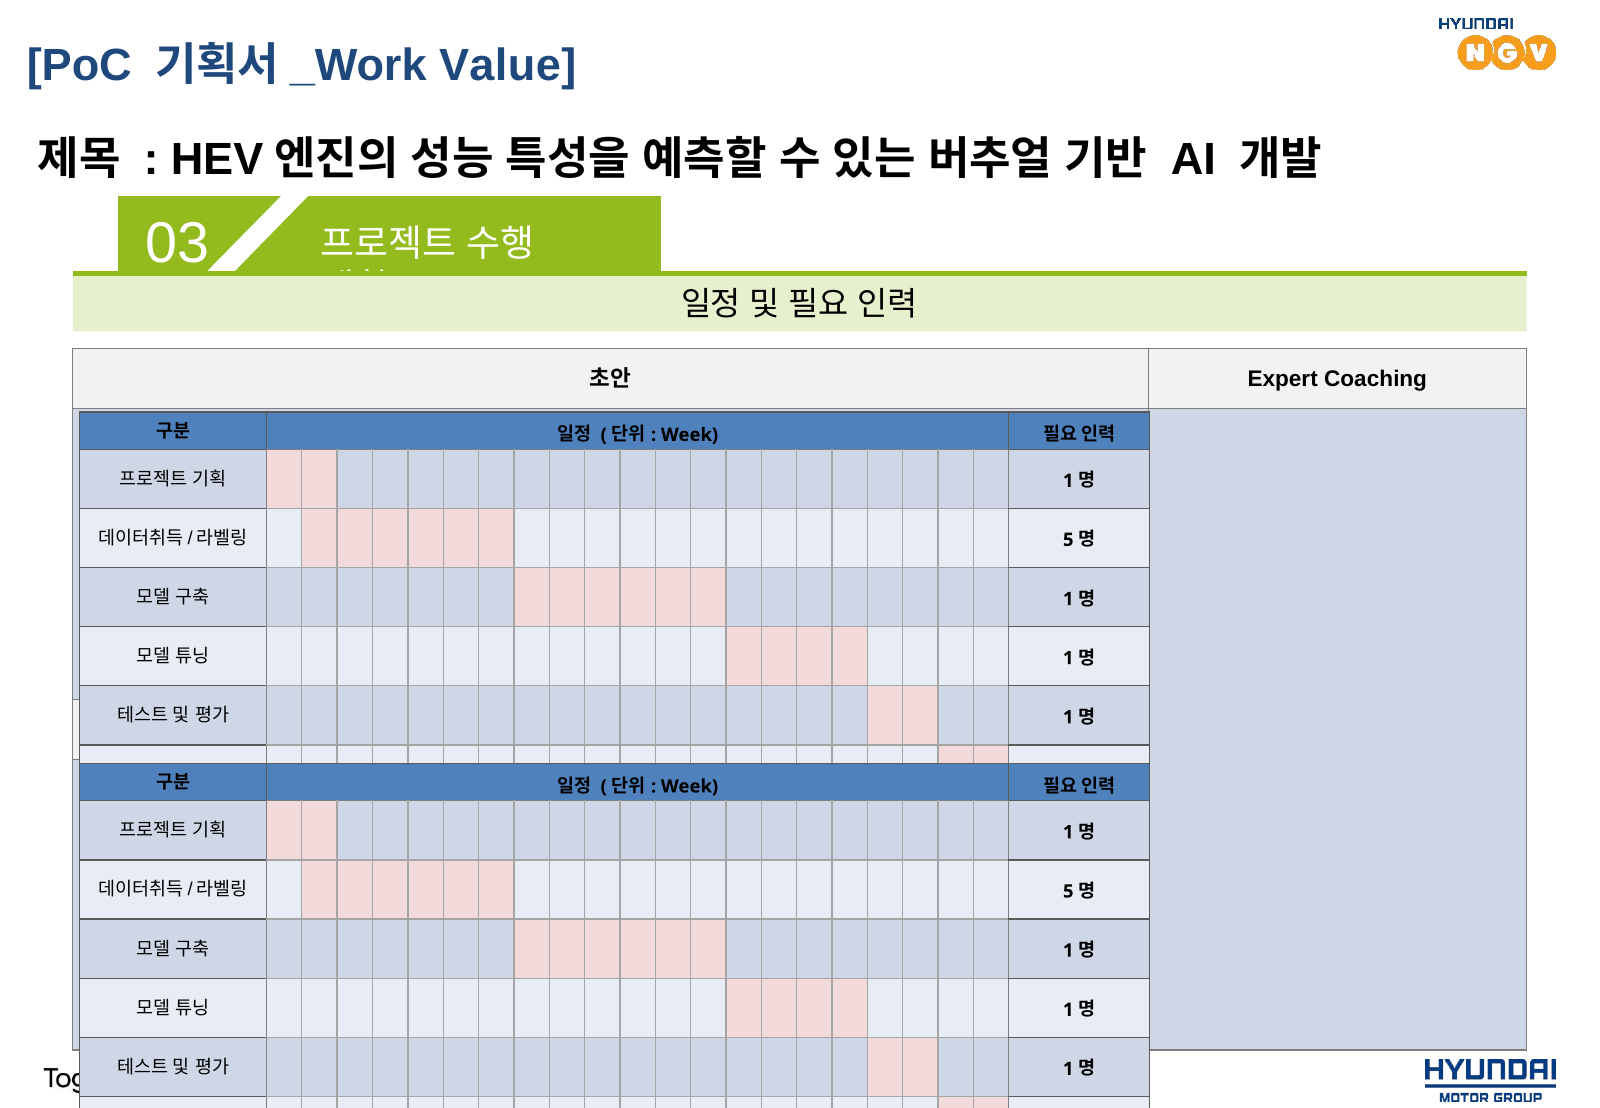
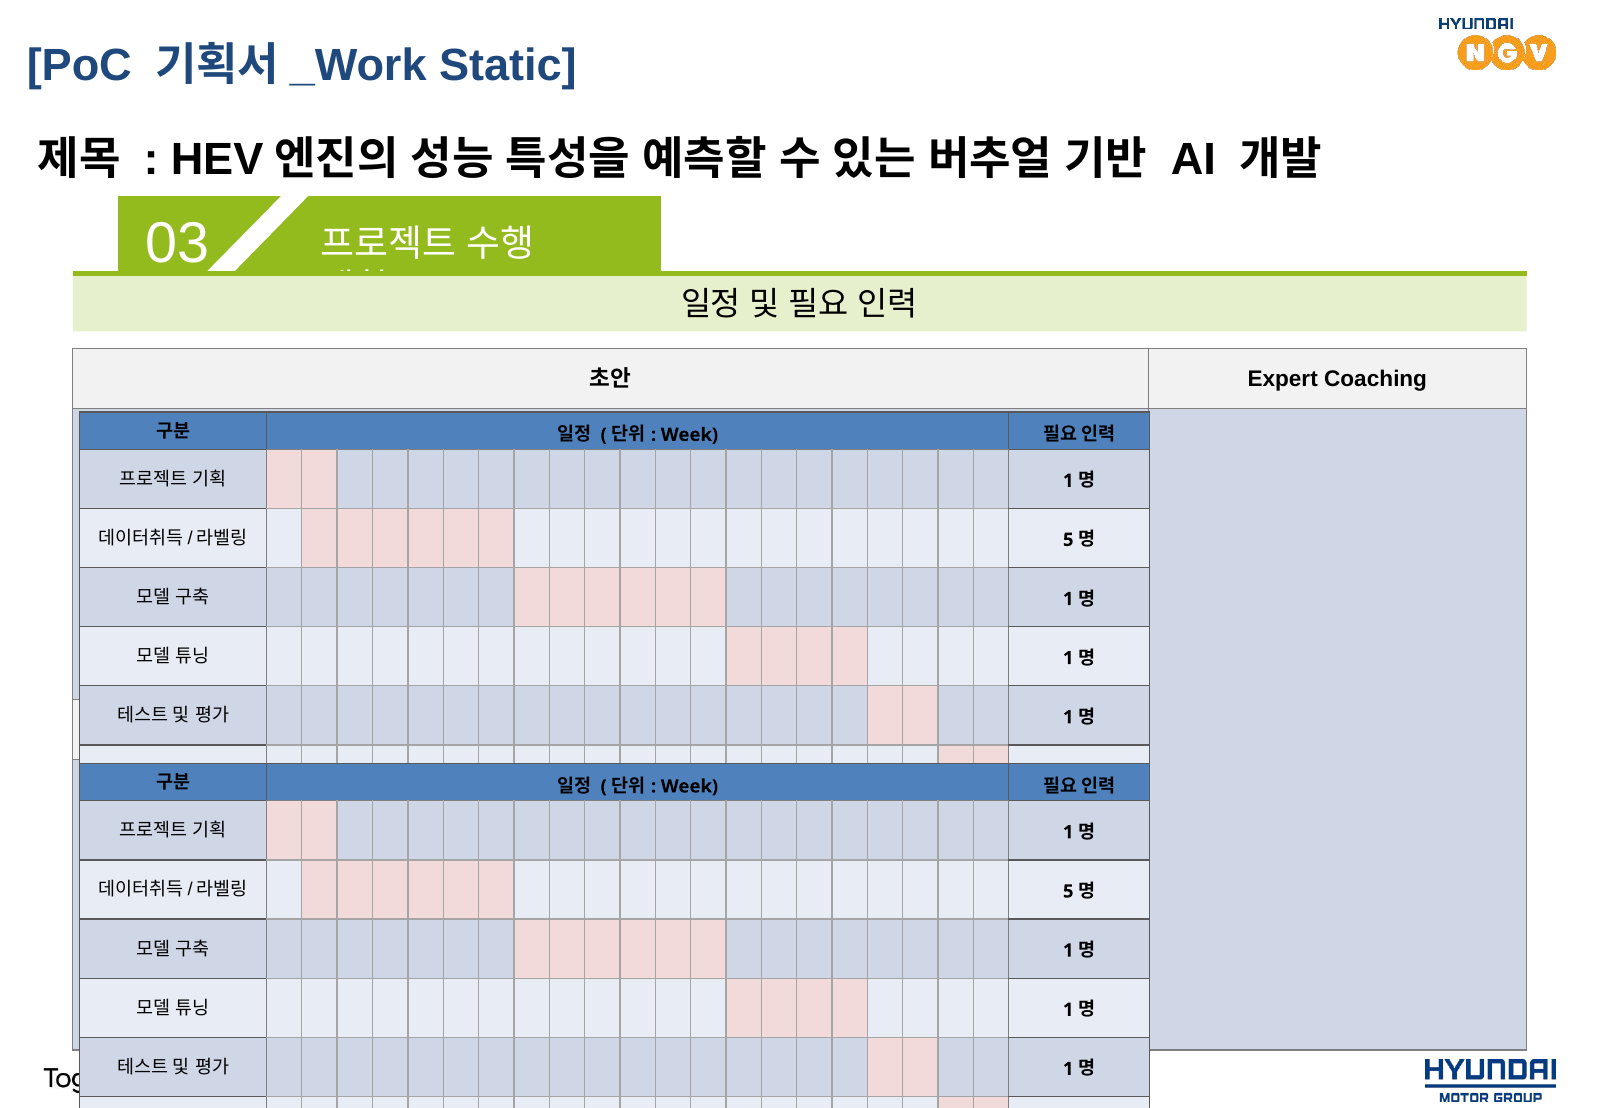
Value: Value -> Static
